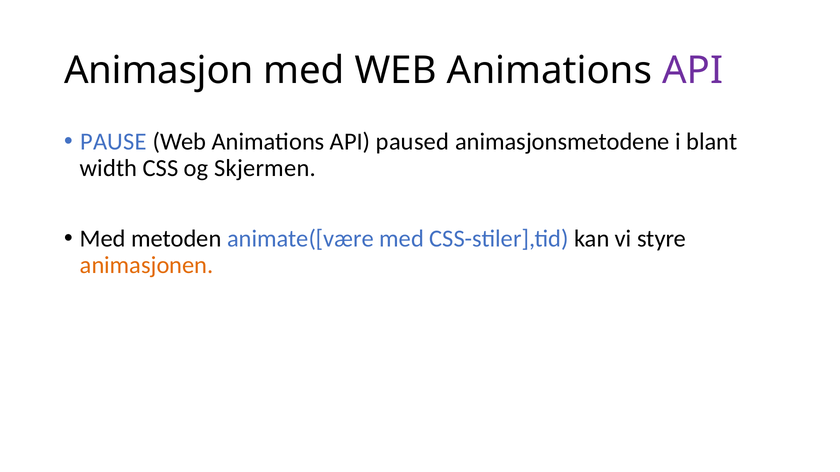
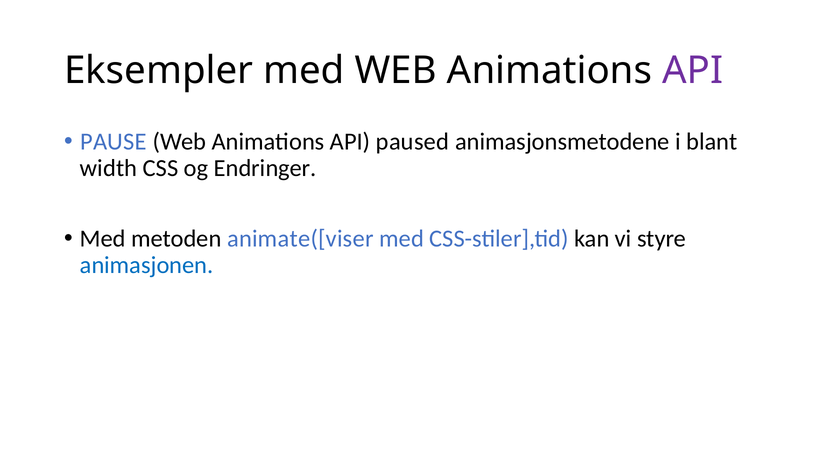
Animasjon: Animasjon -> Eksempler
Skjermen: Skjermen -> Endringer
animate([være: animate([være -> animate([viser
animasjonen colour: orange -> blue
